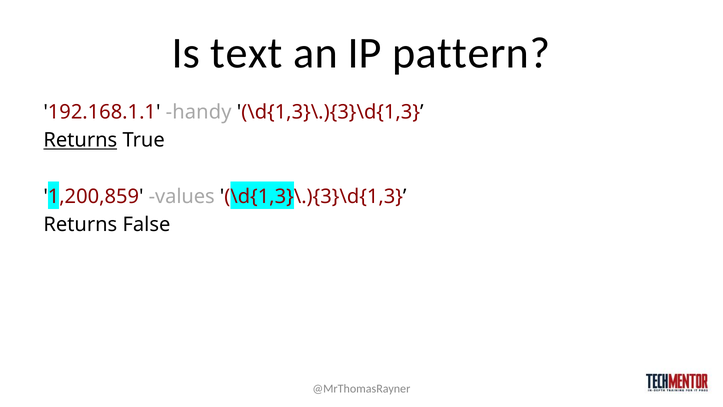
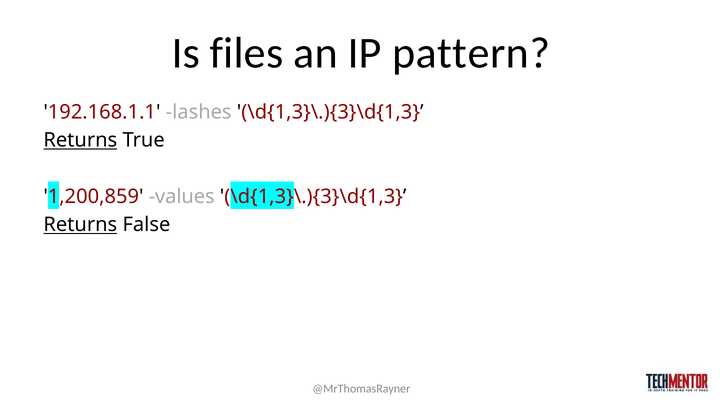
text: text -> files
handy: handy -> lashes
Returns at (80, 225) underline: none -> present
